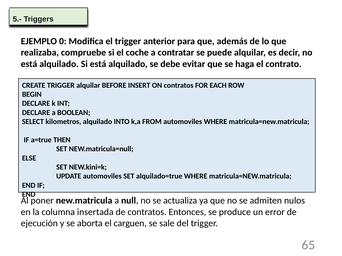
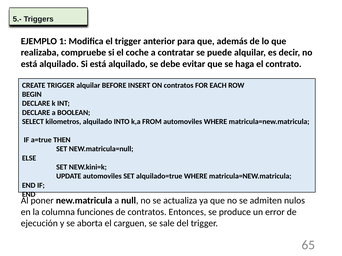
0: 0 -> 1
insertada: insertada -> funciones
